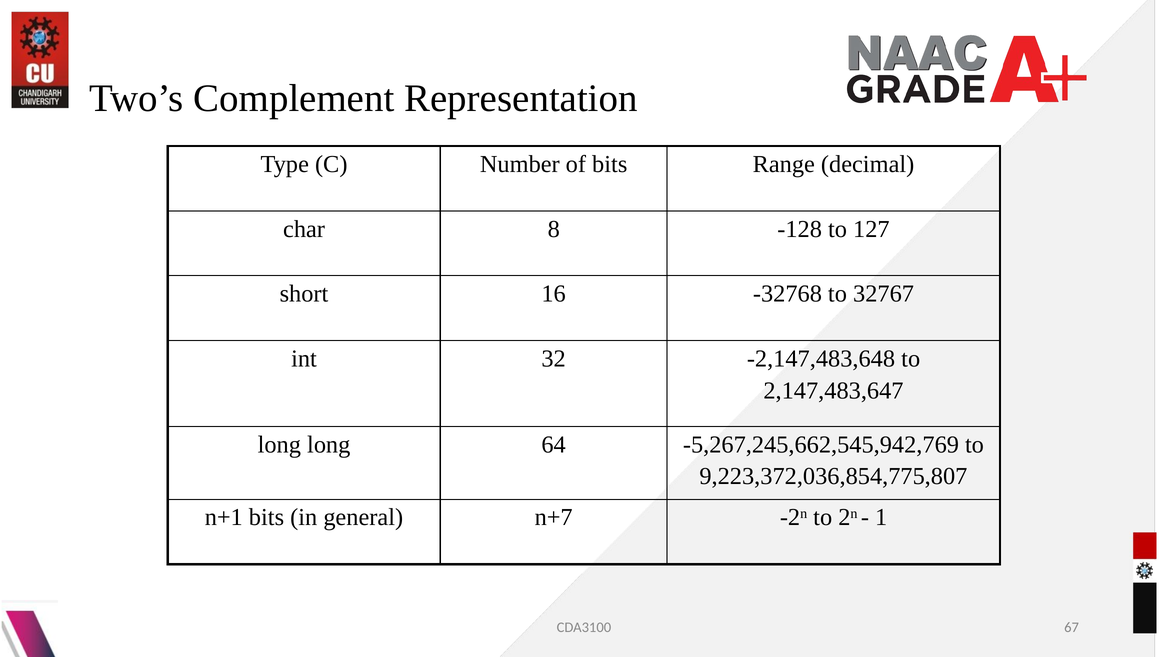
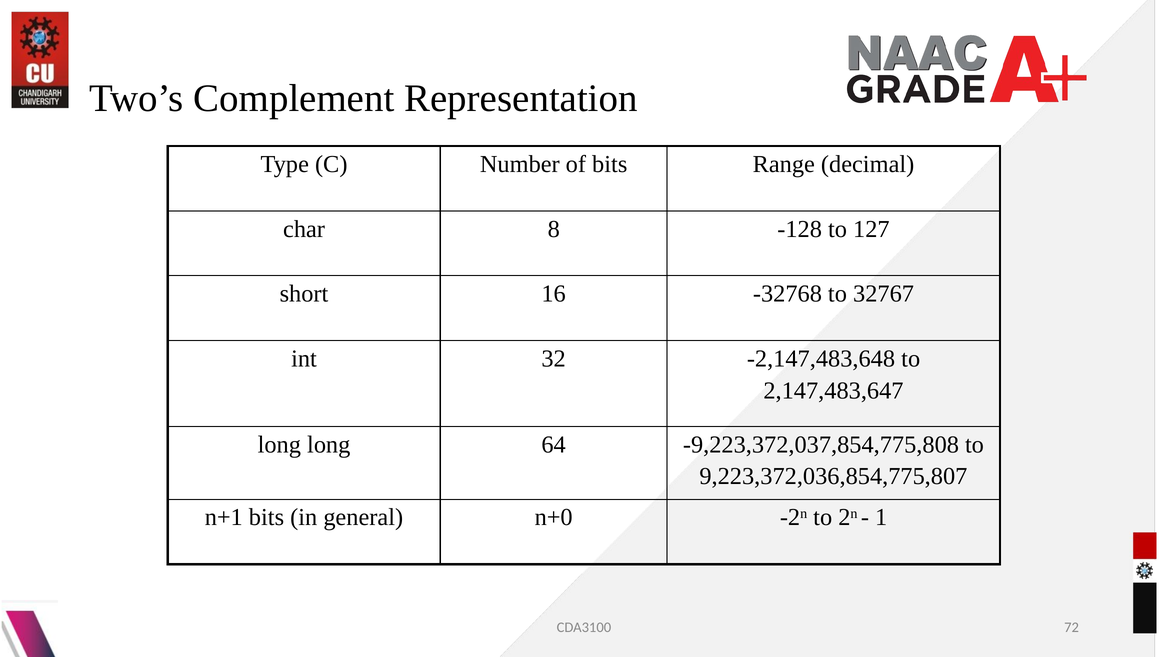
-5,267,245,662,545,942,769: -5,267,245,662,545,942,769 -> -9,223,372,037,854,775,808
n+7: n+7 -> n+0
67: 67 -> 72
